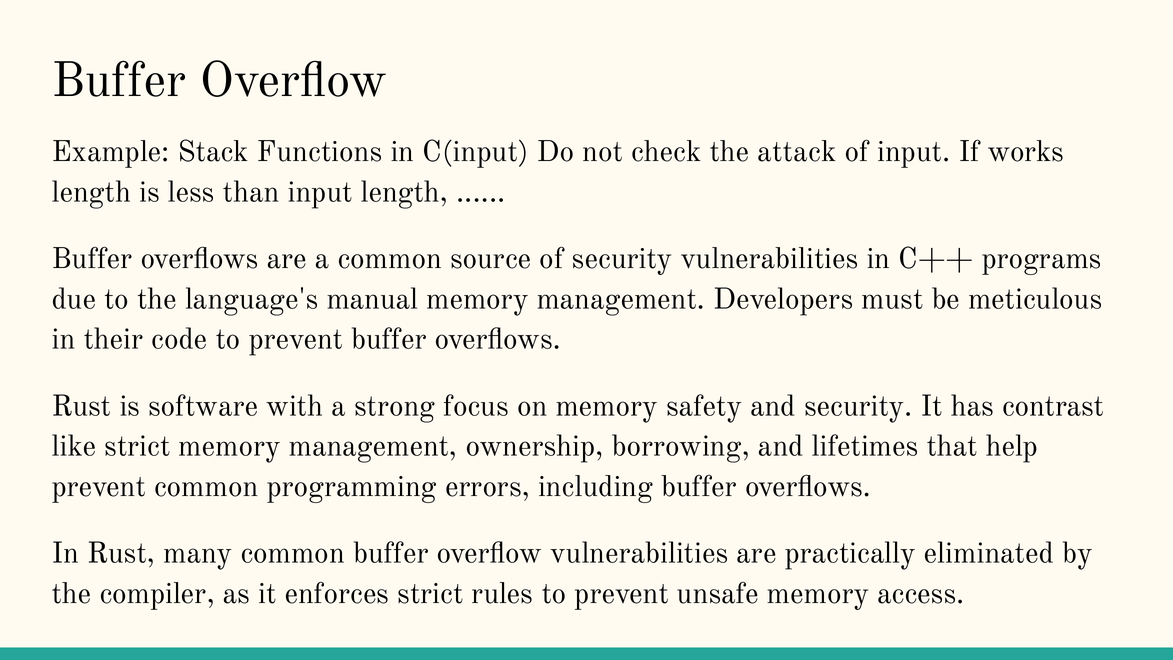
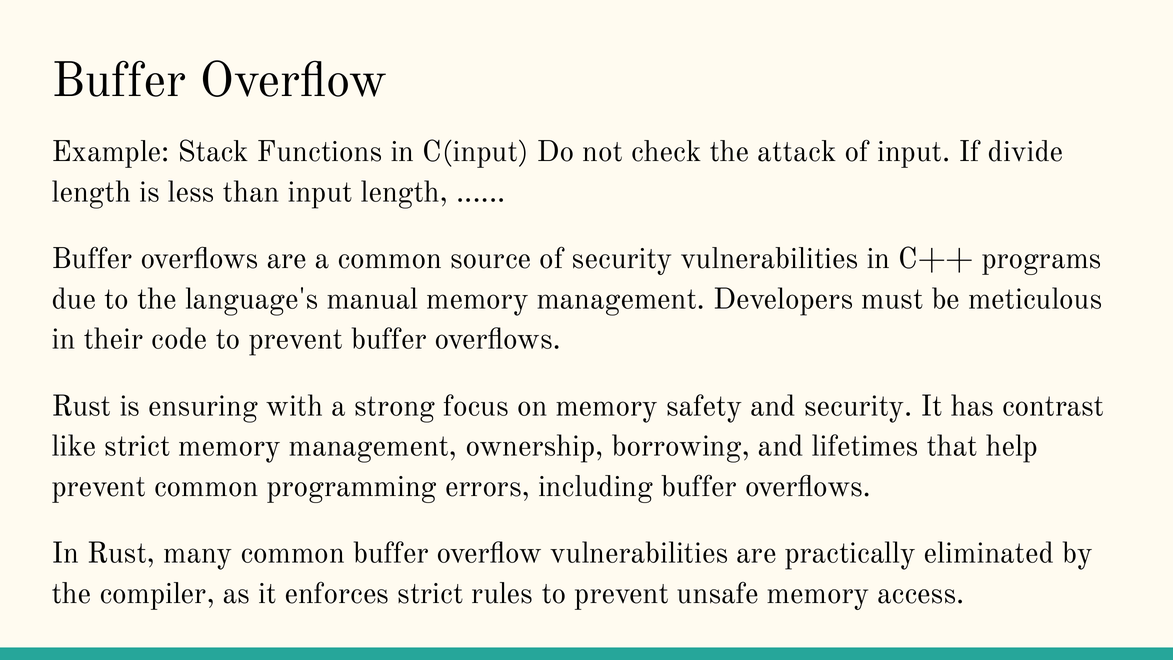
works: works -> divide
software: software -> ensuring
